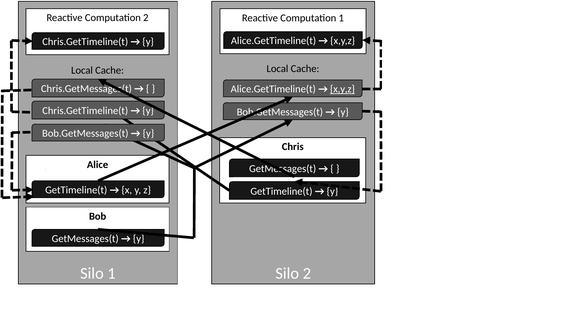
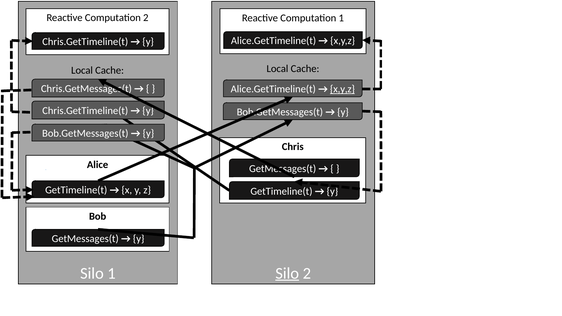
Silo at (287, 273) underline: none -> present
